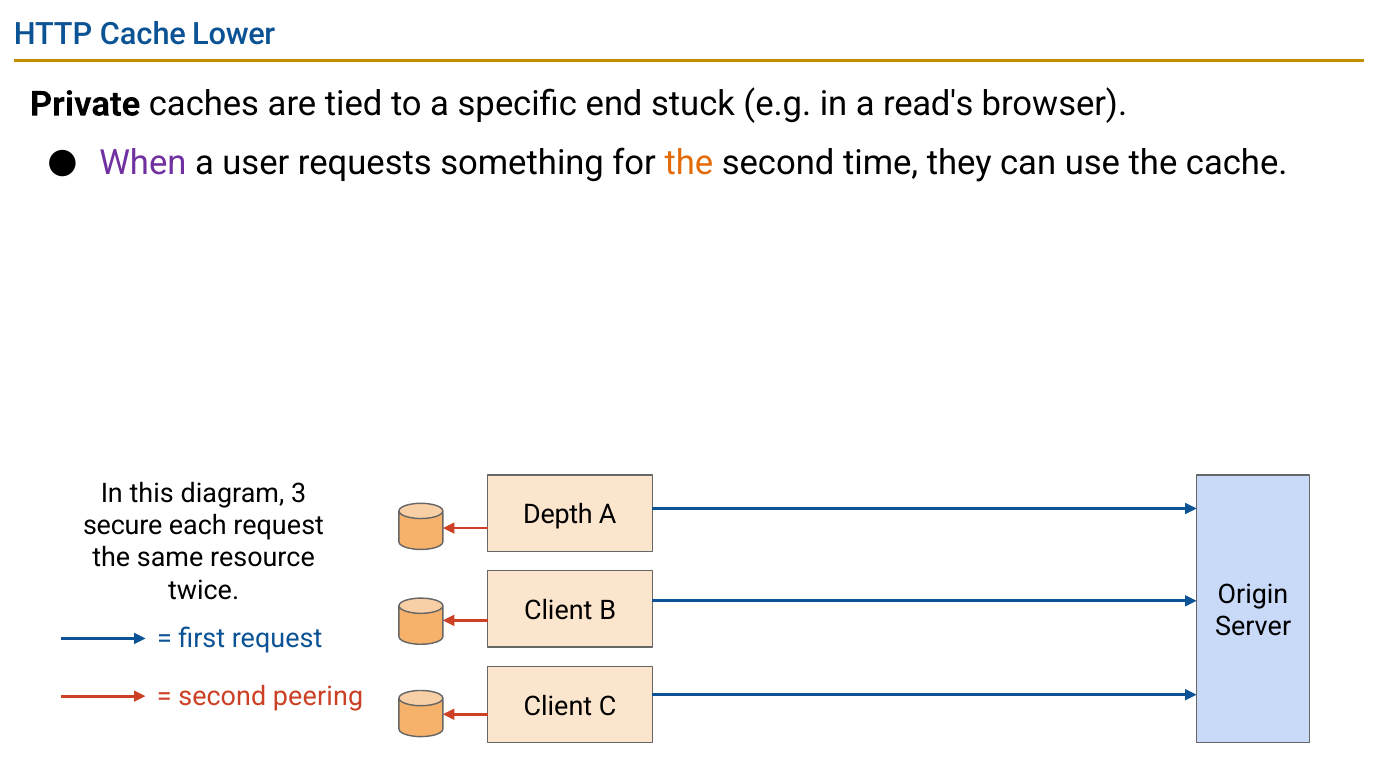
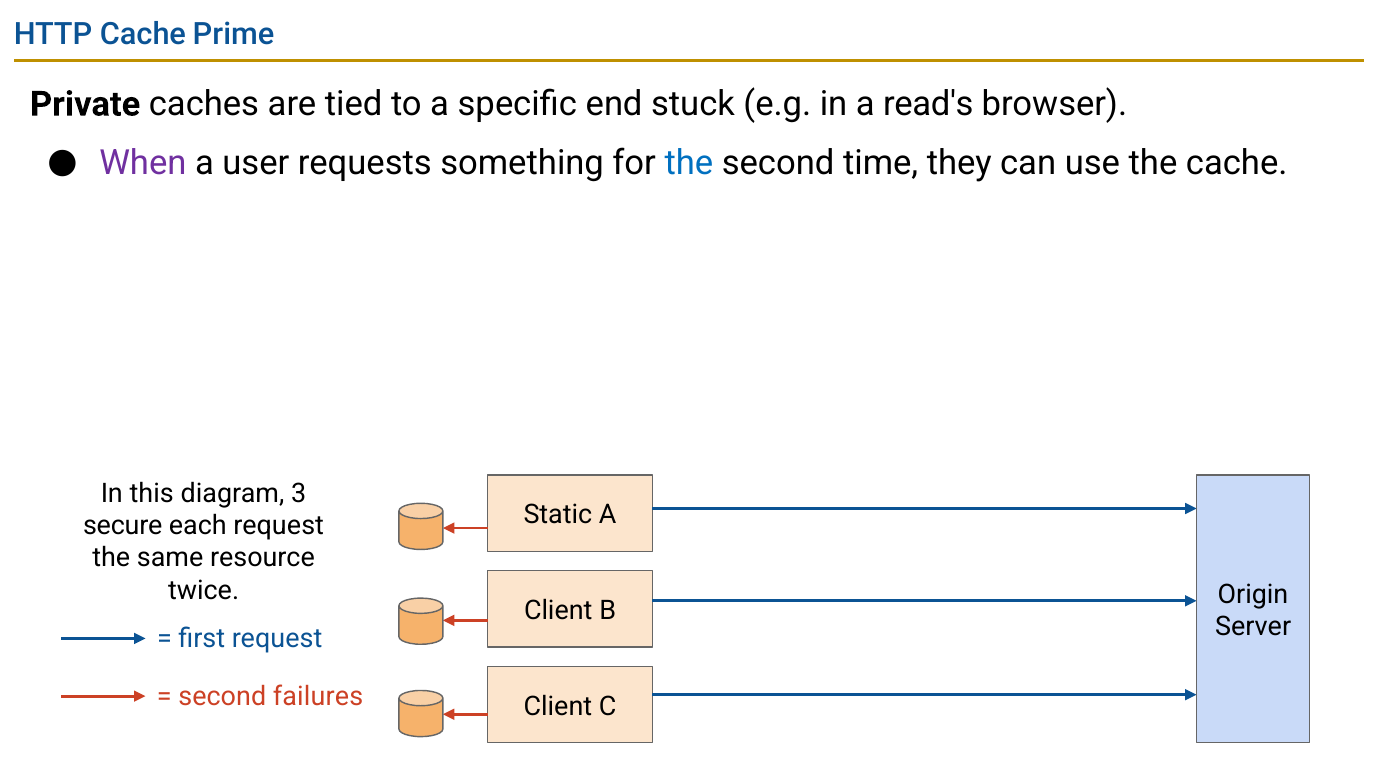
Lower: Lower -> Prime
the at (689, 163) colour: orange -> blue
Depth: Depth -> Static
peering: peering -> failures
